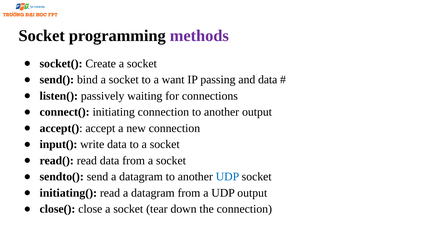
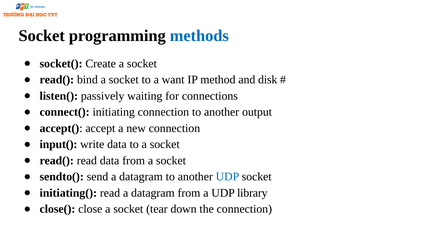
methods colour: purple -> blue
send( at (57, 80): send( -> read(
passing: passing -> method
and data: data -> disk
UDP output: output -> library
